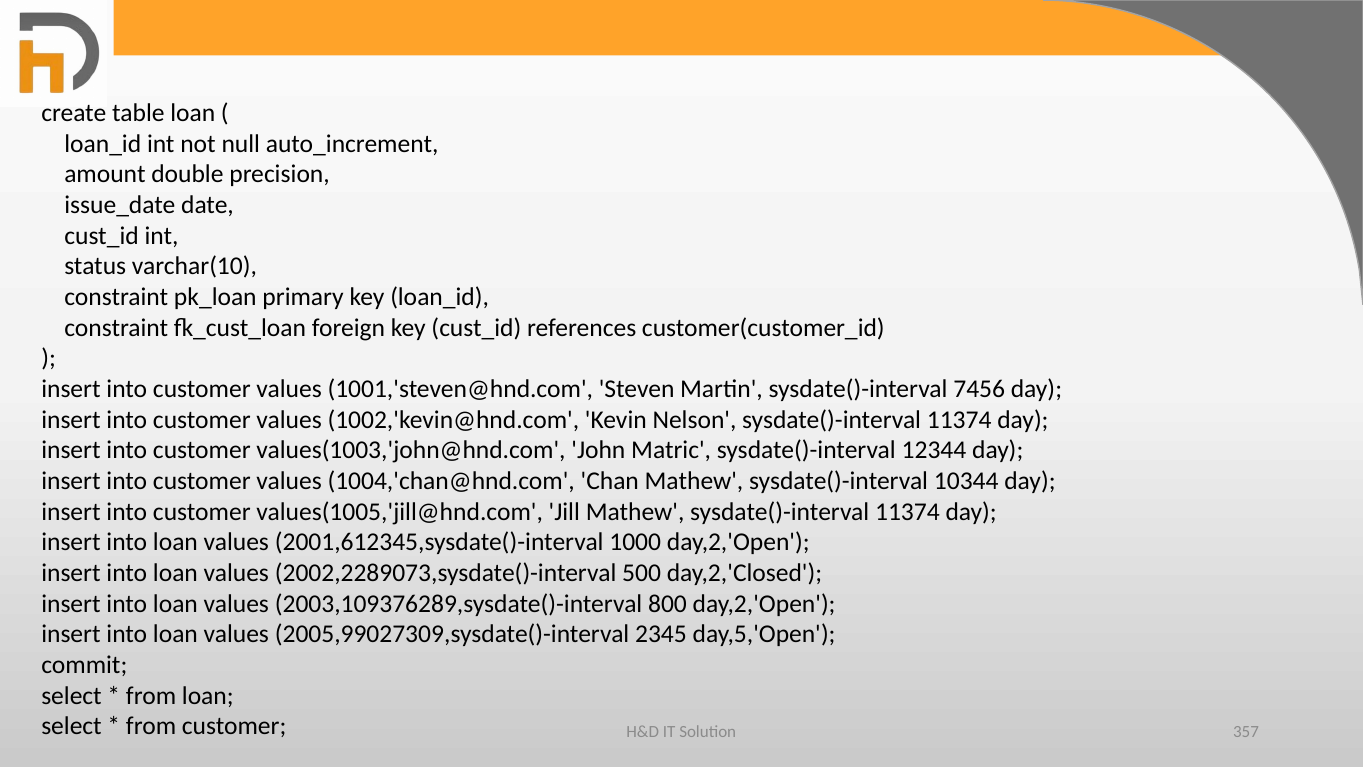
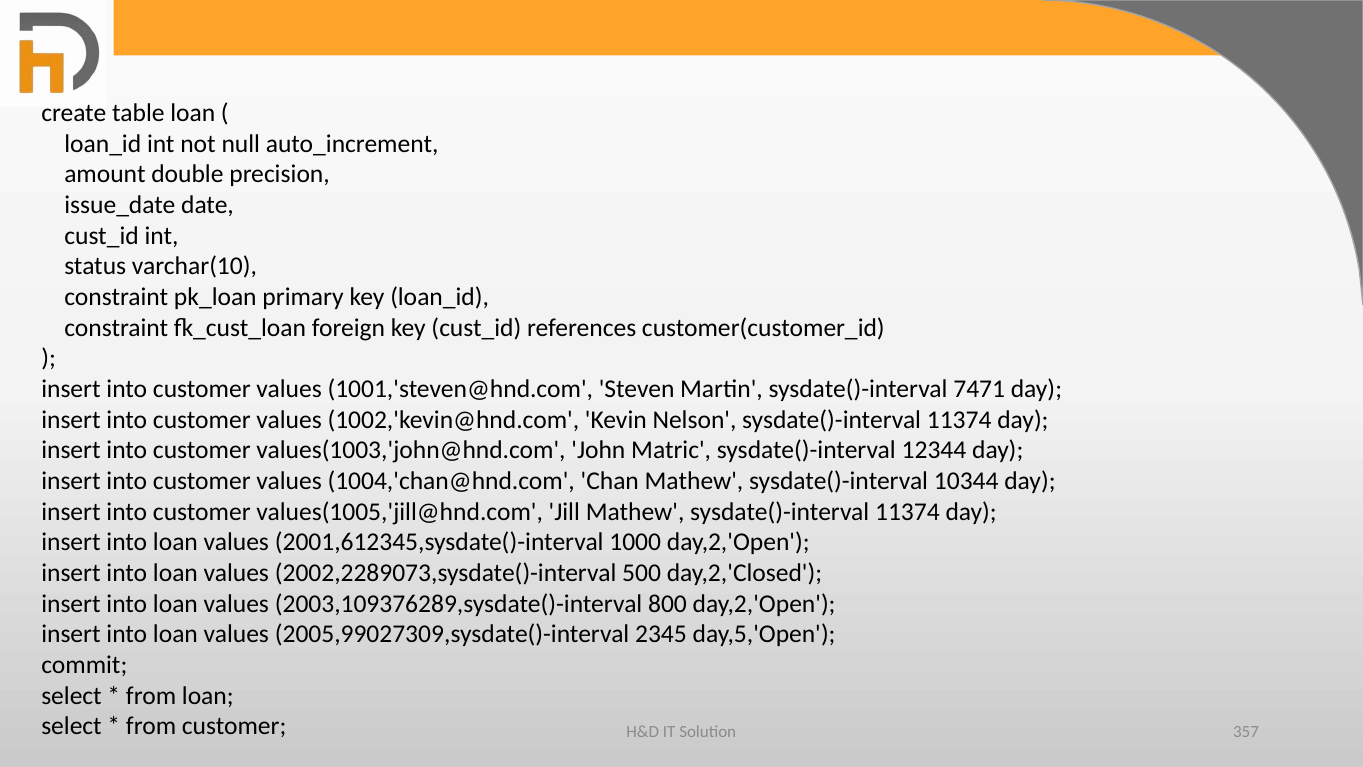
7456: 7456 -> 7471
